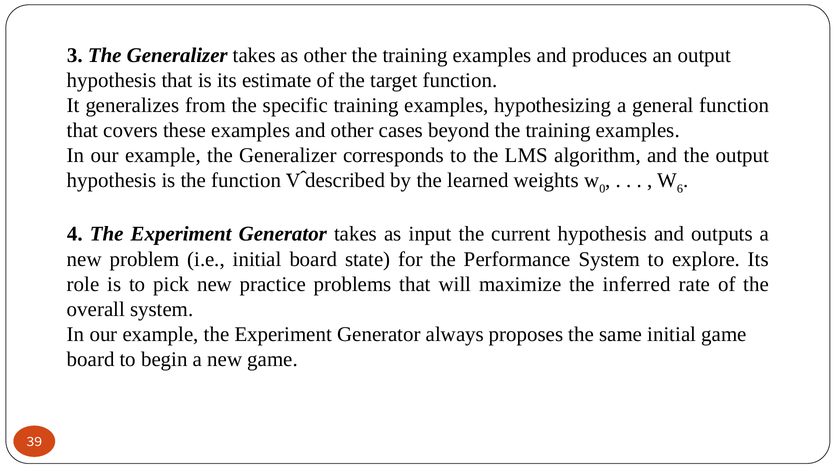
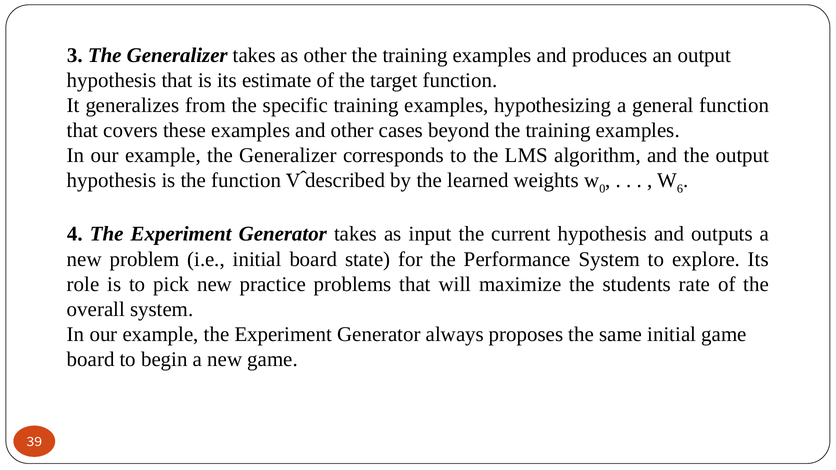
inferred: inferred -> students
